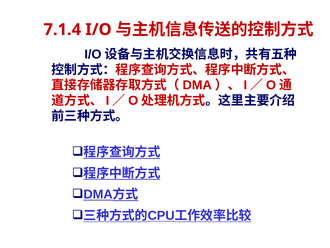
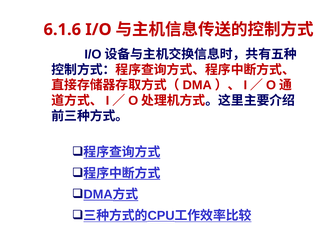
7.1.4: 7.1.4 -> 6.1.6
